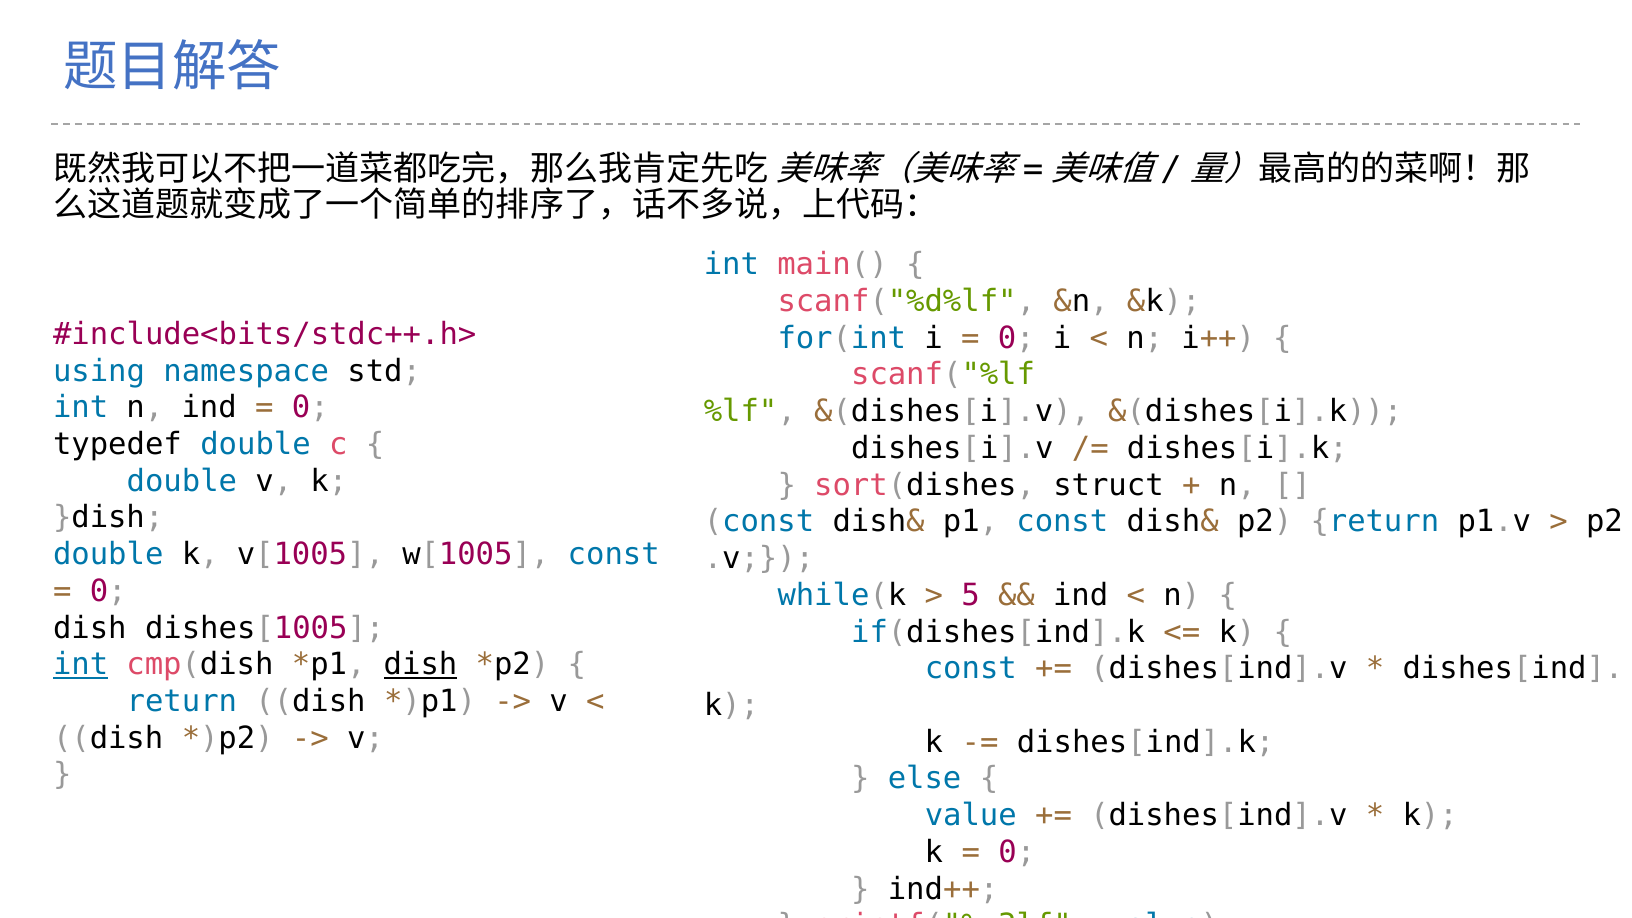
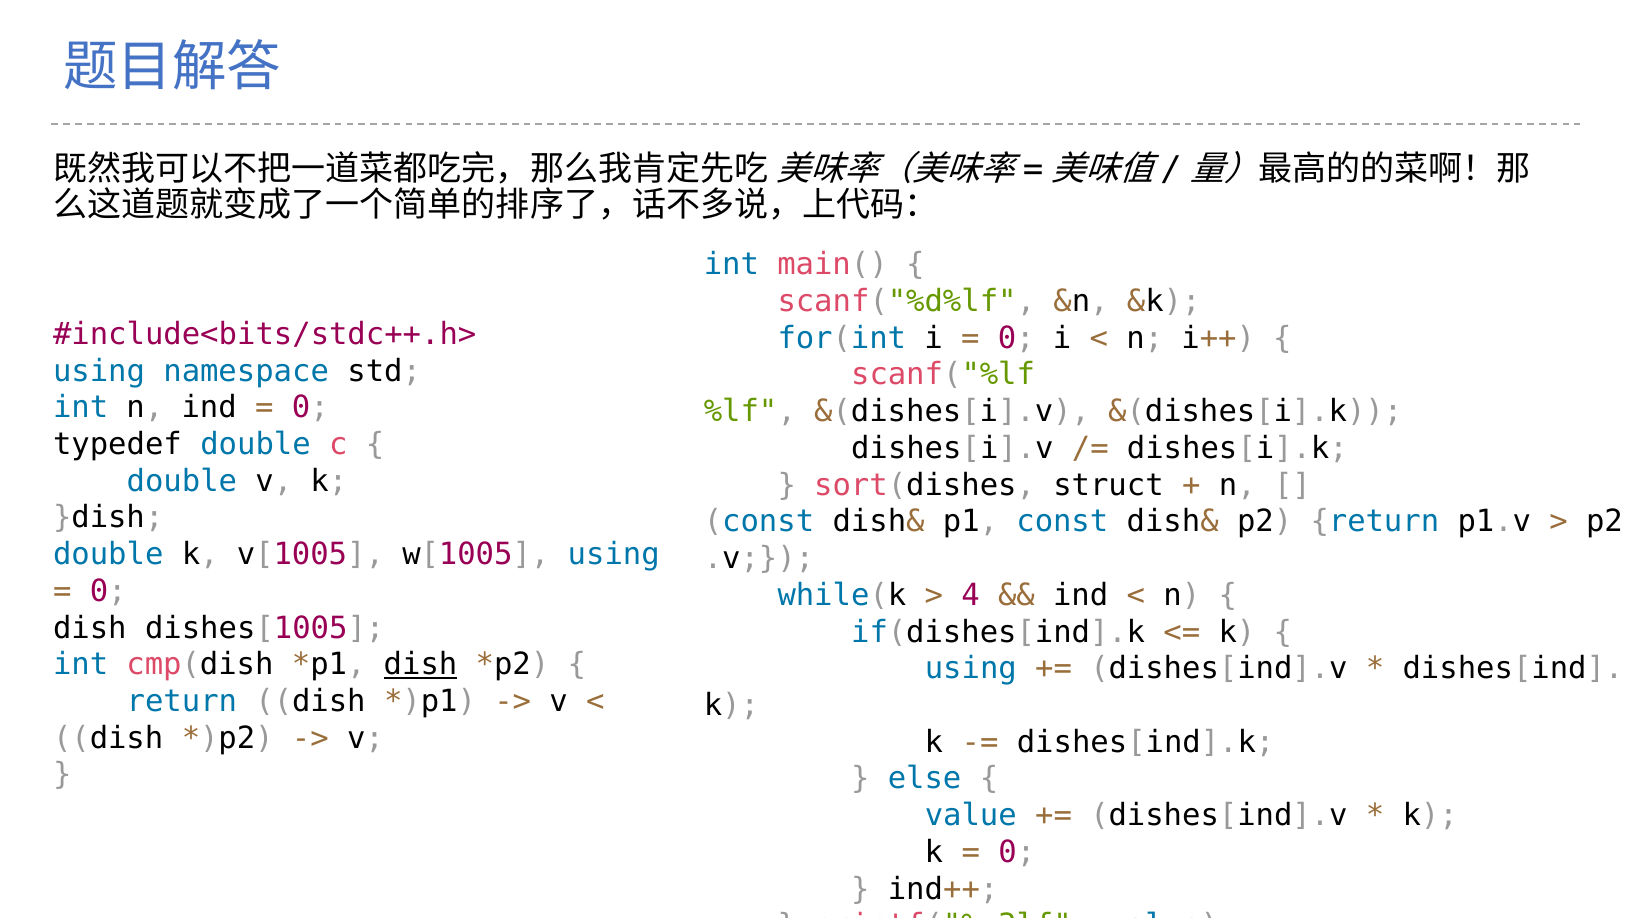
w[1005 const: const -> using
5: 5 -> 4
int at (81, 665) underline: present -> none
const at (971, 669): const -> using
